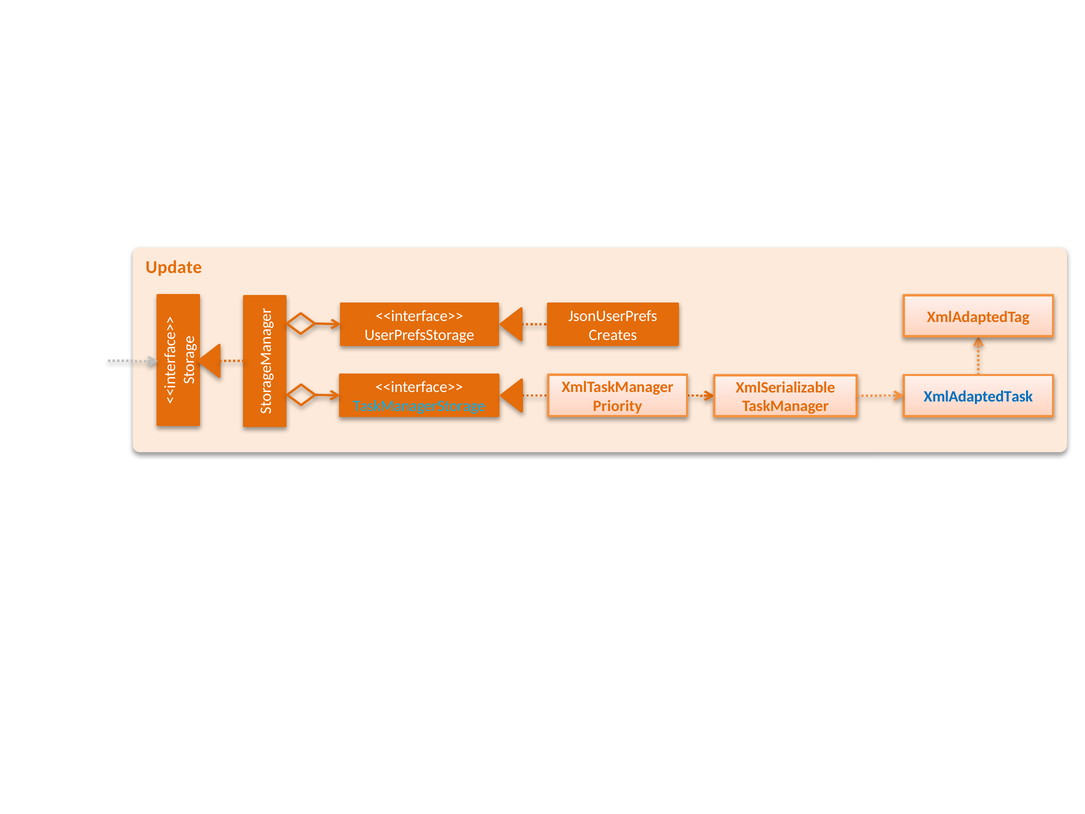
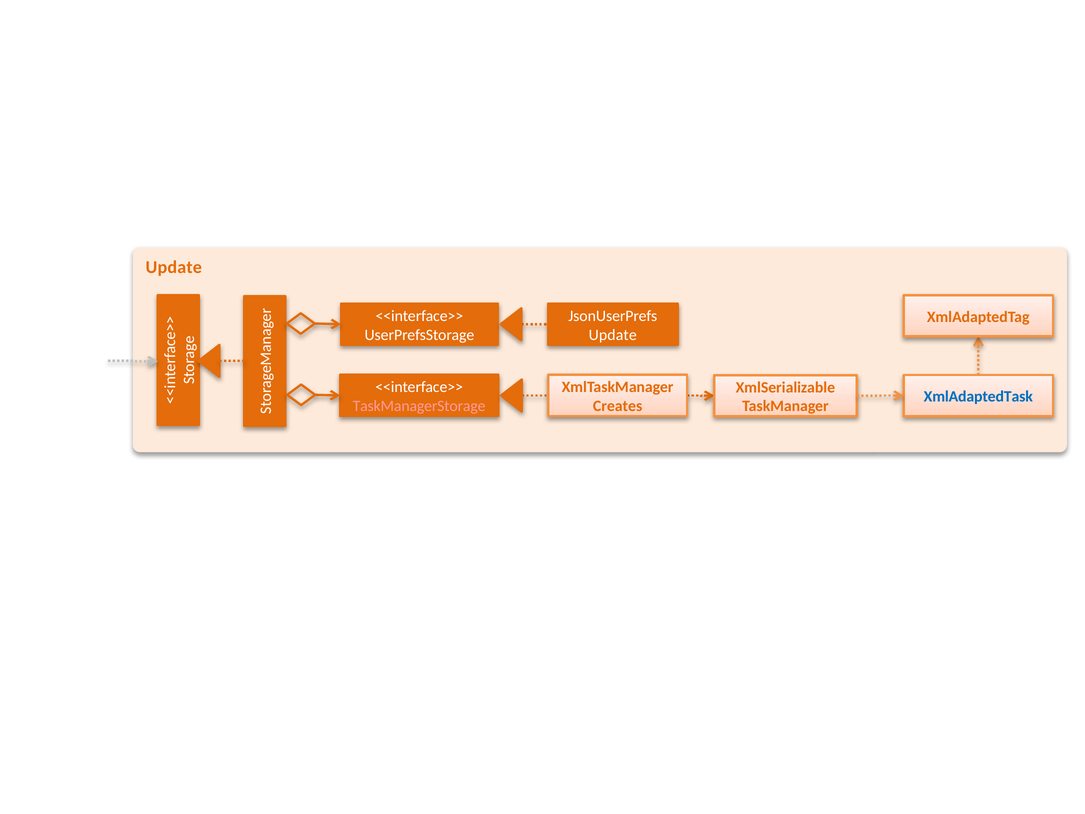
Creates at (613, 335): Creates -> Update
TaskManagerStorage colour: light blue -> pink
Priority: Priority -> Creates
